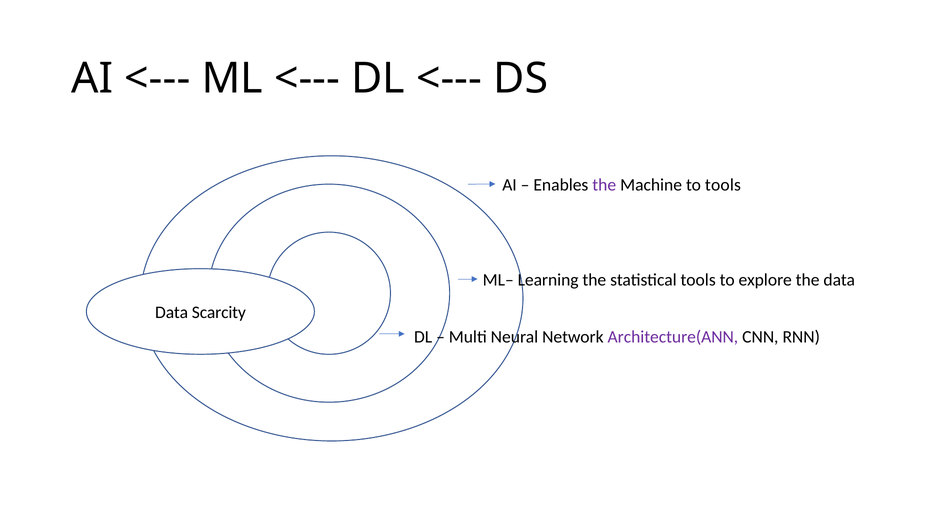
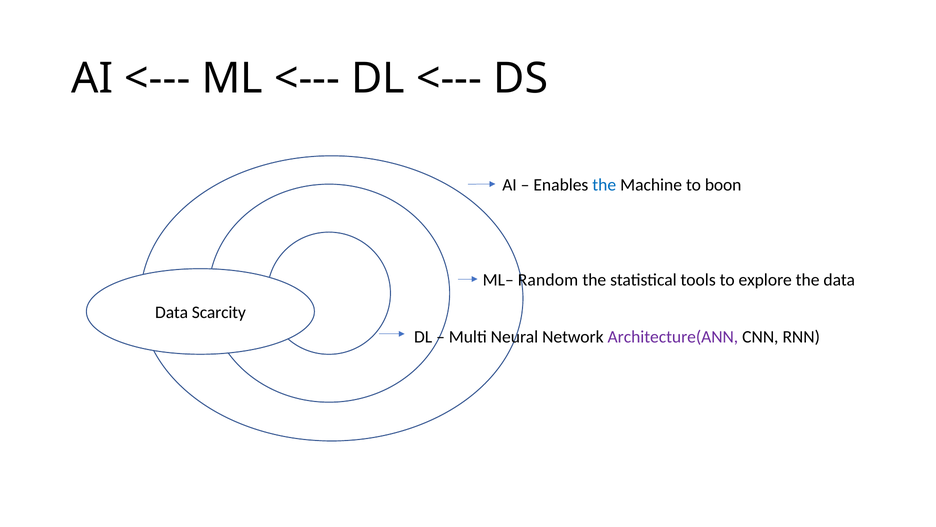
the at (604, 185) colour: purple -> blue
to tools: tools -> boon
Learning: Learning -> Random
